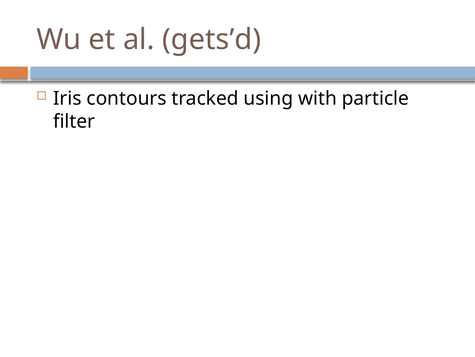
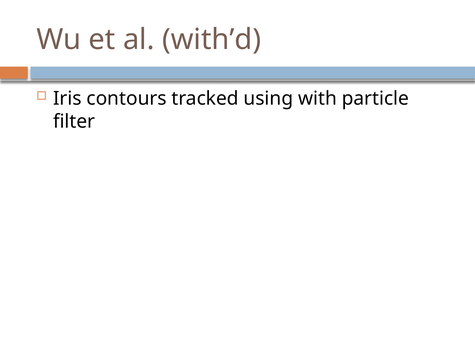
gets’d: gets’d -> with’d
